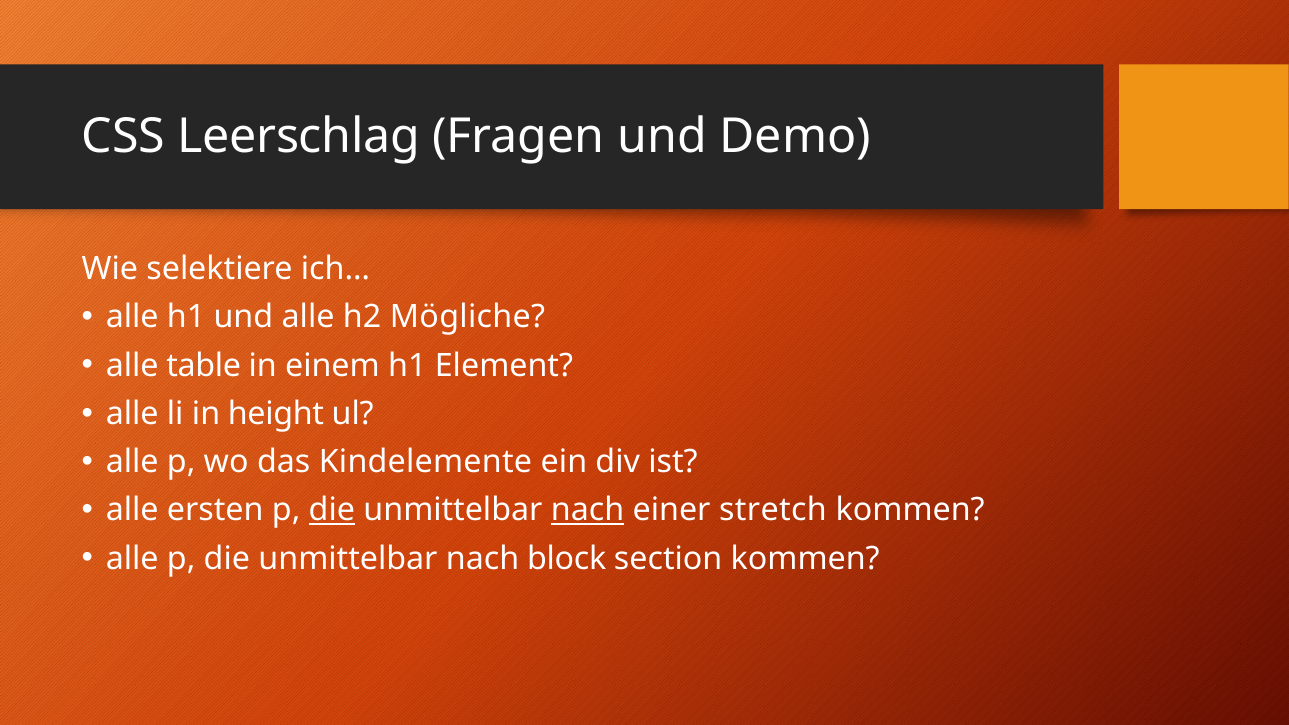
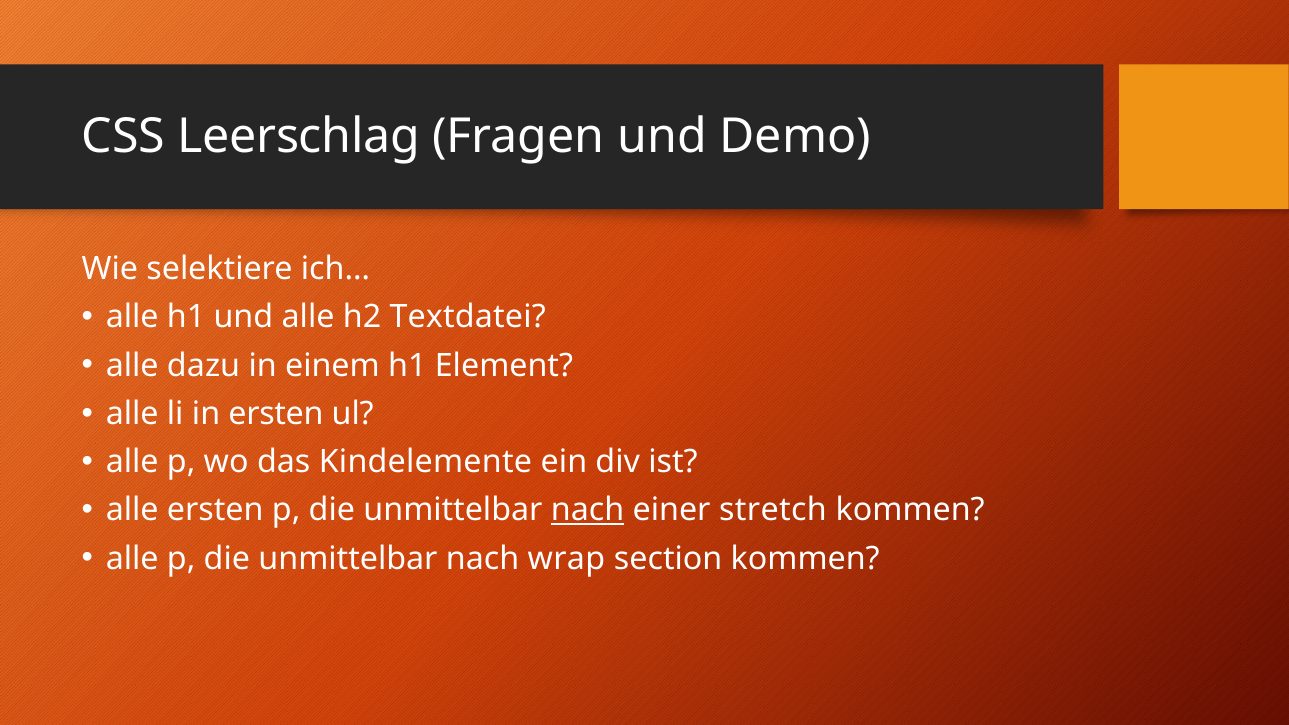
Mögliche: Mögliche -> Textdatei
table: table -> dazu
in height: height -> ersten
die at (332, 510) underline: present -> none
block: block -> wrap
